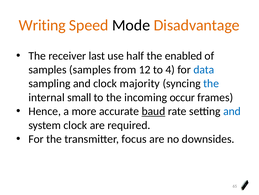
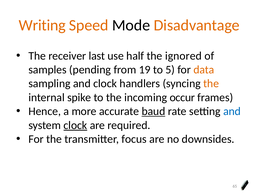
enabled: enabled -> ignored
samples samples: samples -> pending
12: 12 -> 19
4: 4 -> 5
data colour: blue -> orange
majority: majority -> handlers
the at (211, 83) colour: blue -> orange
small: small -> spike
clock at (75, 125) underline: none -> present
